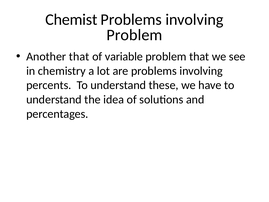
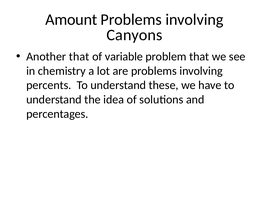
Chemist: Chemist -> Amount
Problem at (134, 35): Problem -> Canyons
